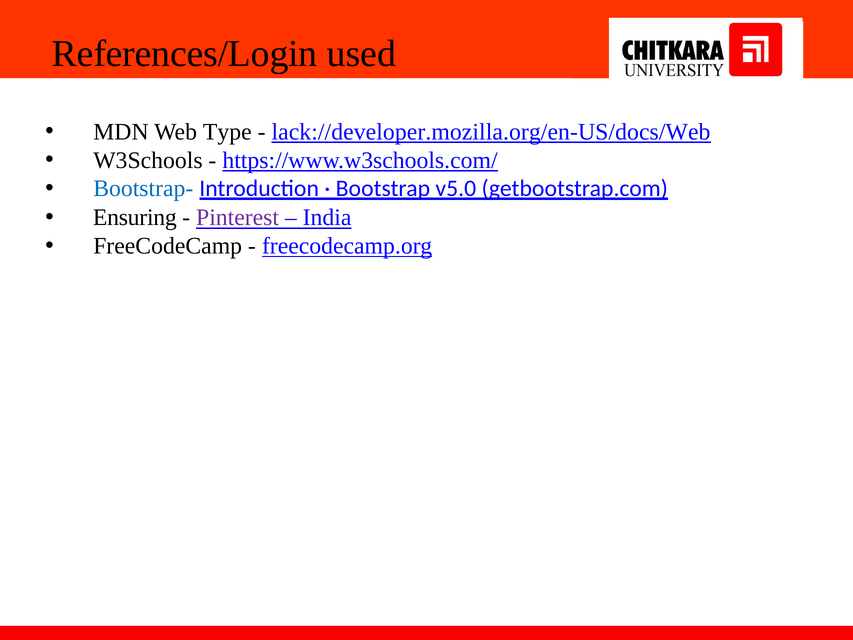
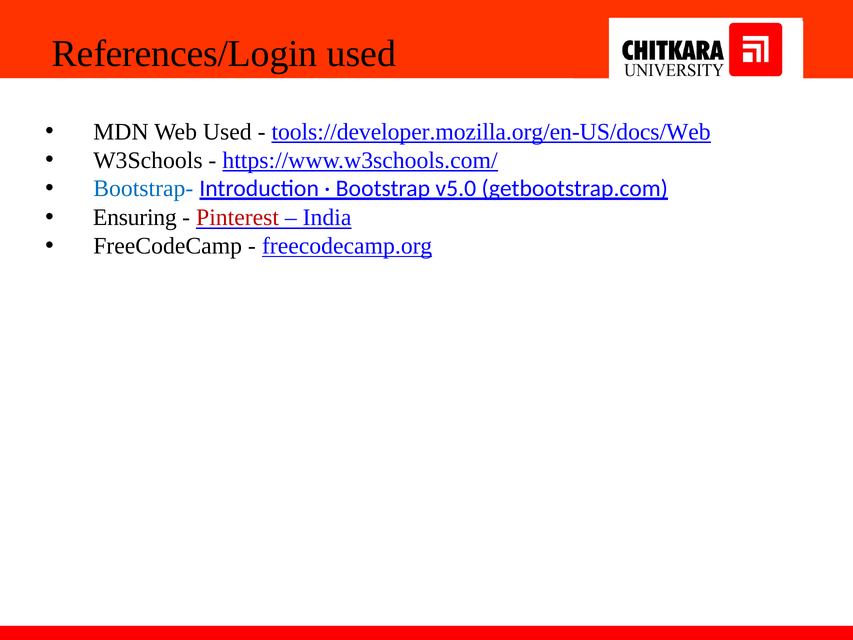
Web Type: Type -> Used
lack://developer.mozilla.org/en-US/docs/Web: lack://developer.mozilla.org/en-US/docs/Web -> tools://developer.mozilla.org/en-US/docs/Web
Pinterest colour: purple -> red
